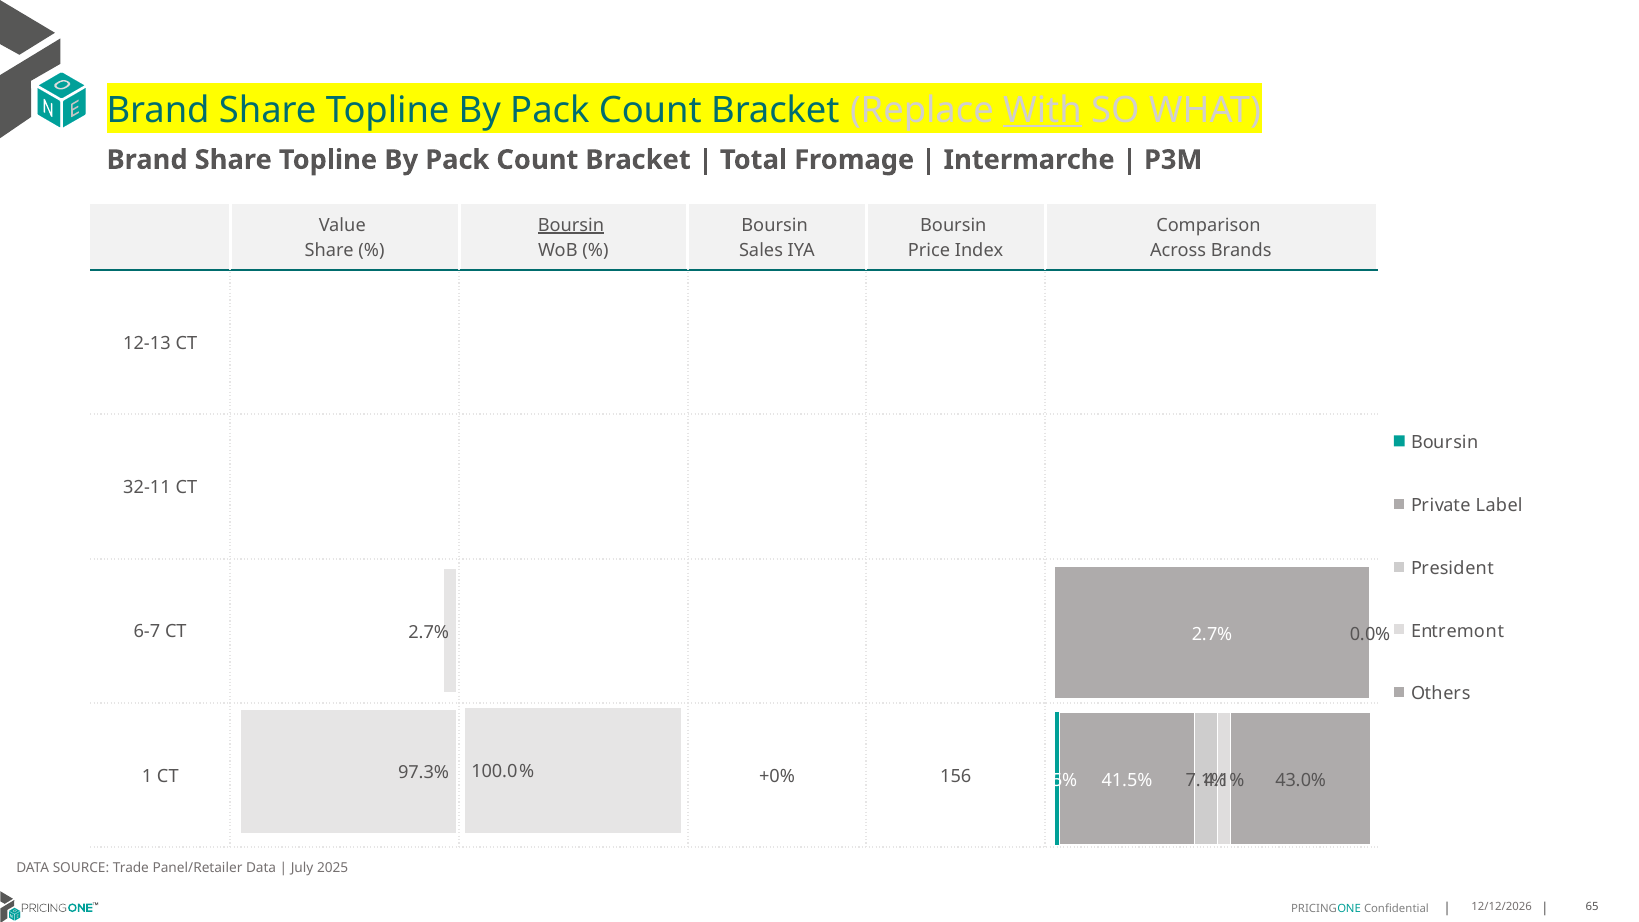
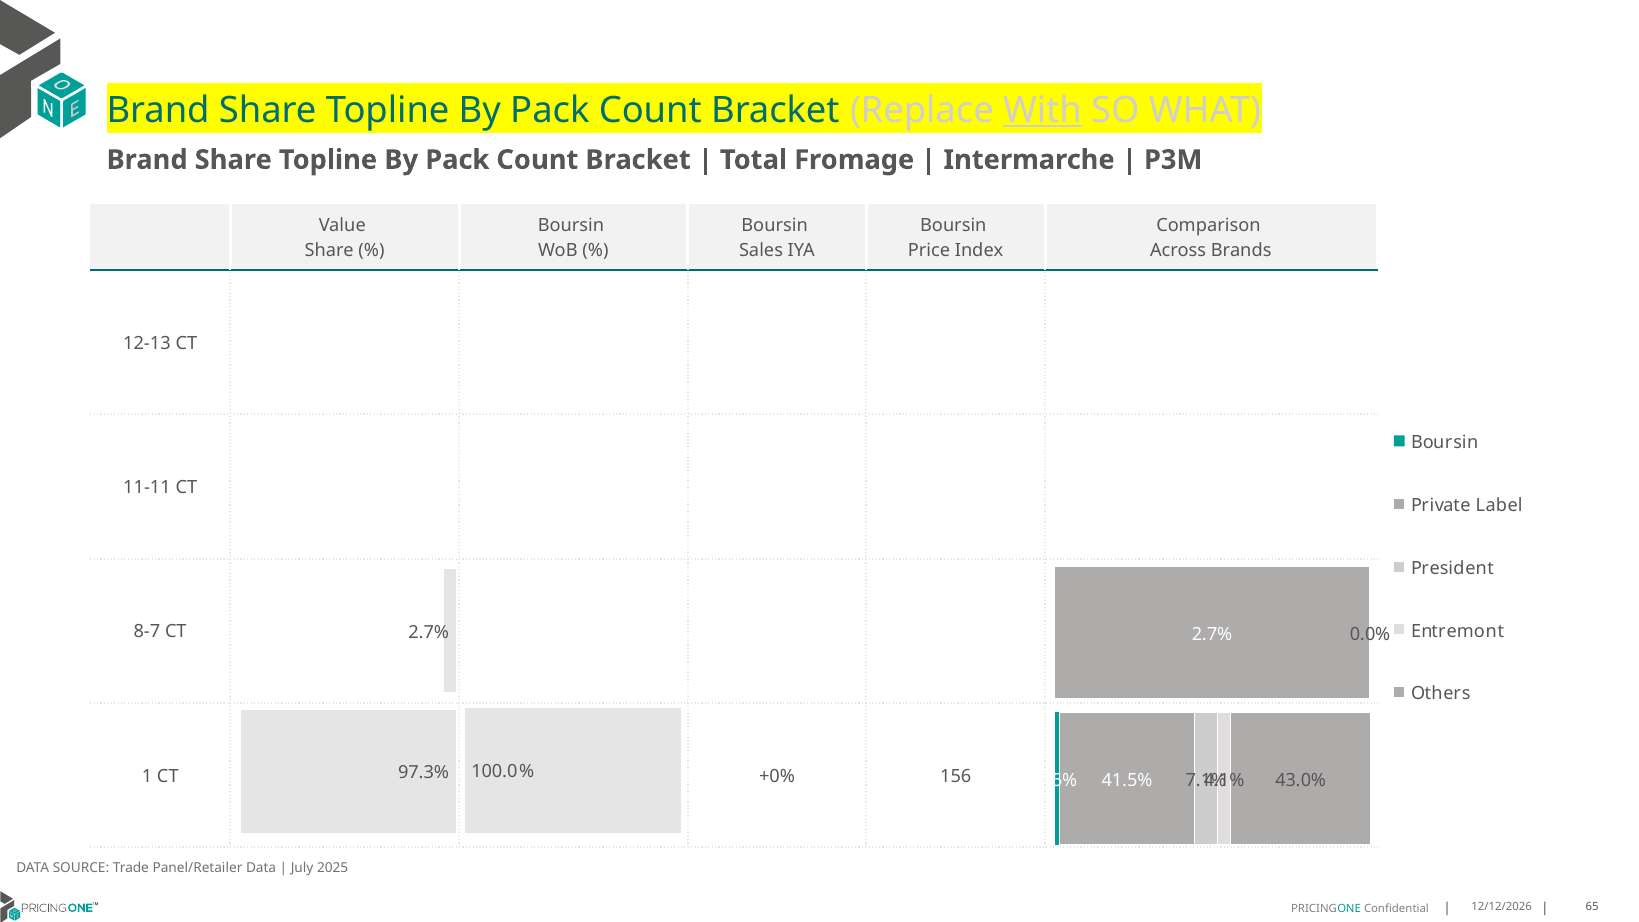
Boursin at (571, 225) underline: present -> none
32-11: 32-11 -> 11-11
6-7: 6-7 -> 8-7
